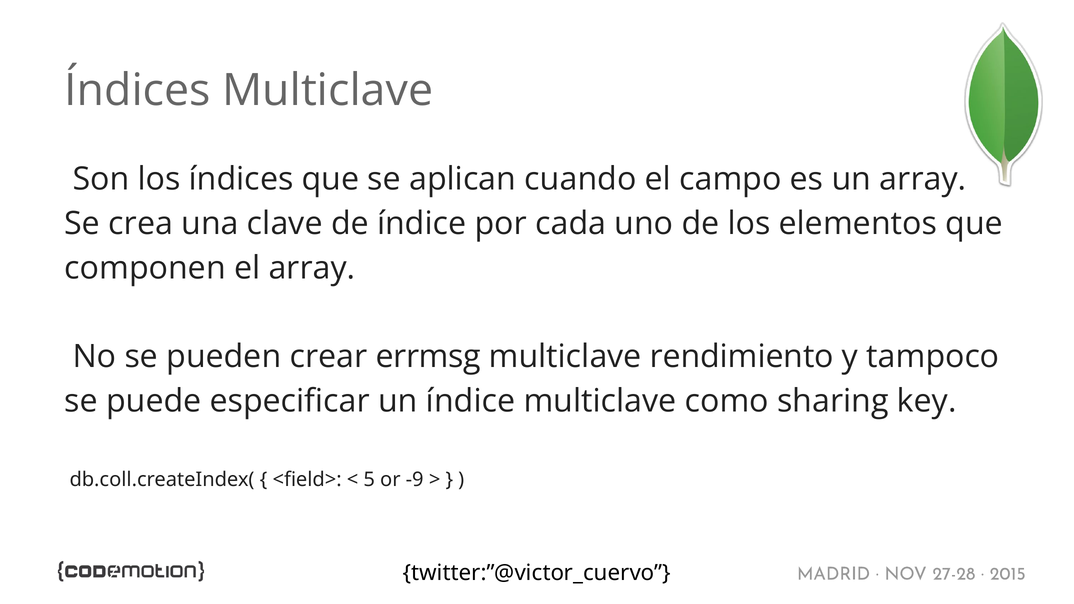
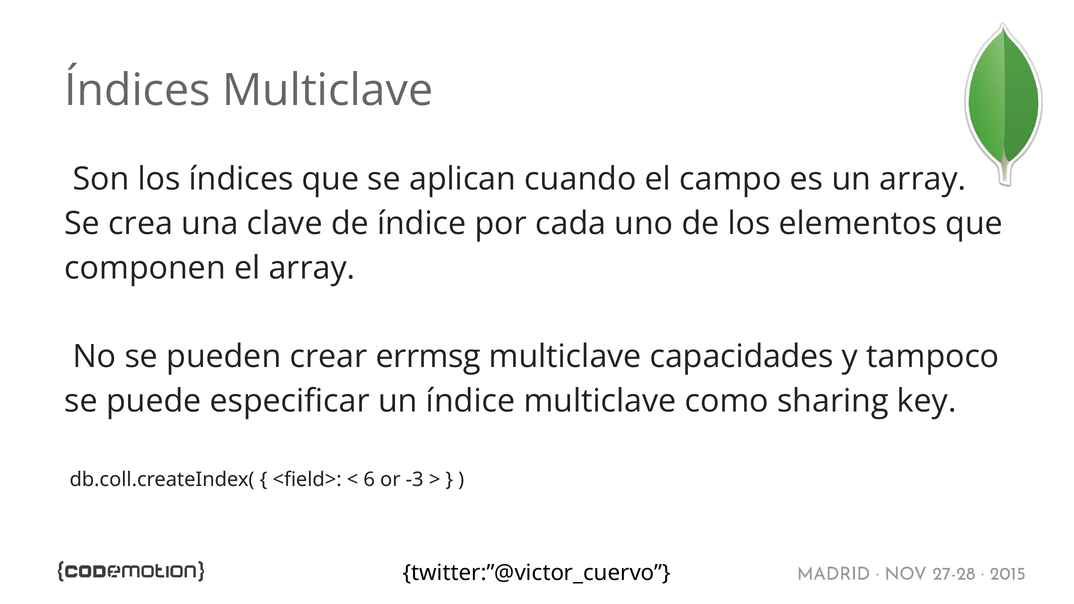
rendimiento: rendimiento -> capacidades
5: 5 -> 6
-9: -9 -> -3
